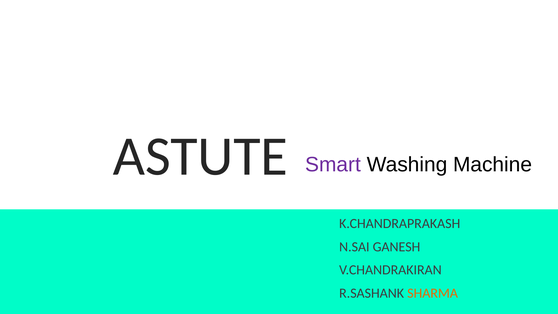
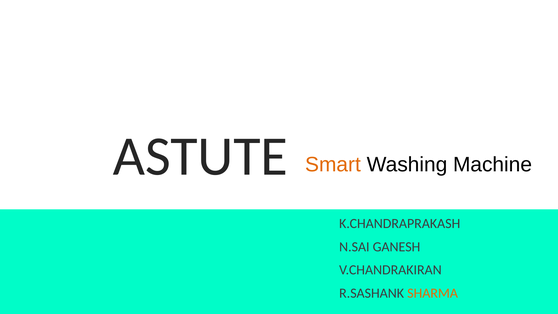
Smart colour: purple -> orange
